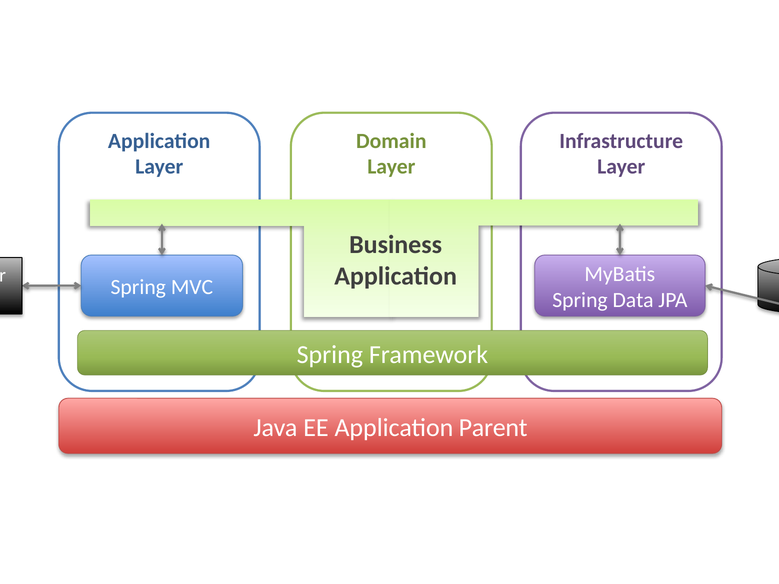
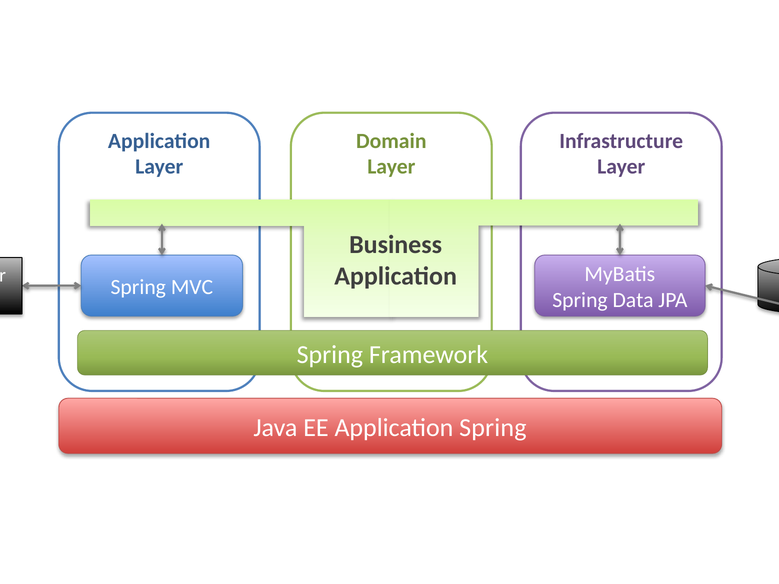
Application Parent: Parent -> Spring
